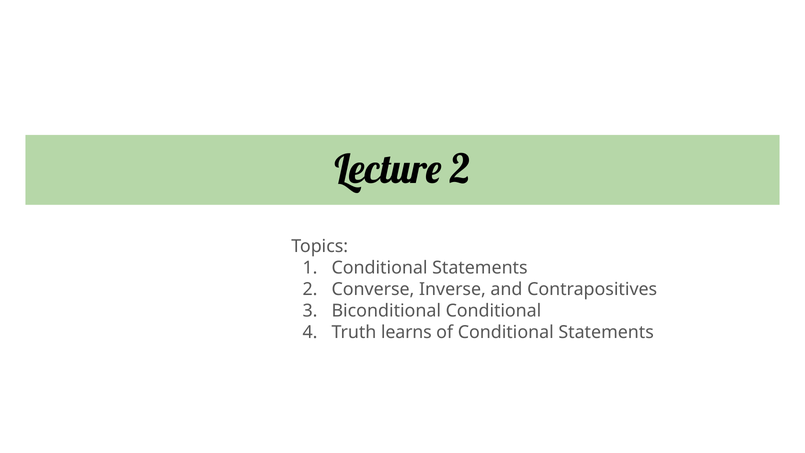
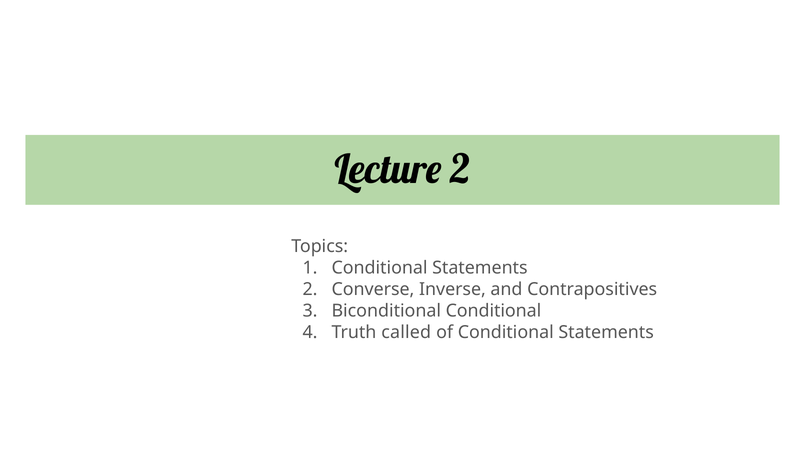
learns: learns -> called
